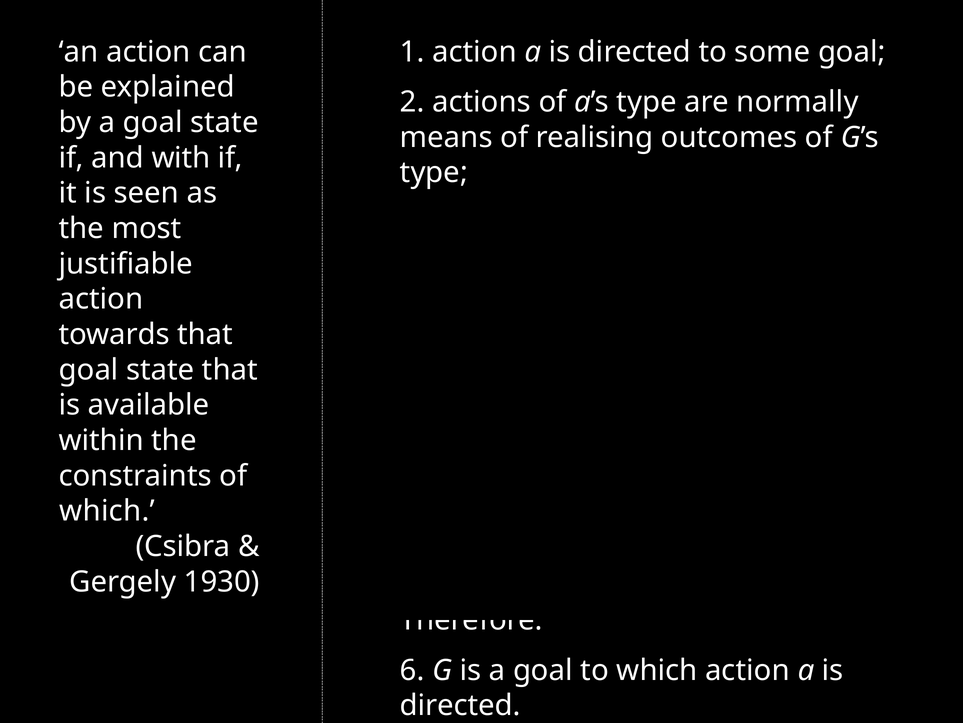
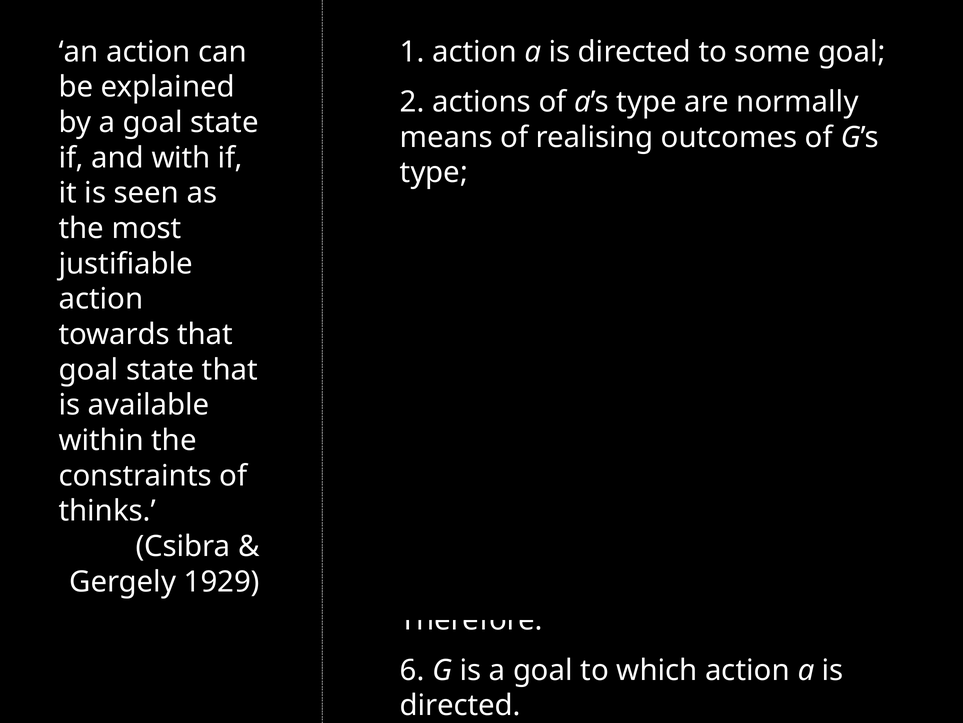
which at (107, 511): which -> thinks
1930: 1930 -> 1929
